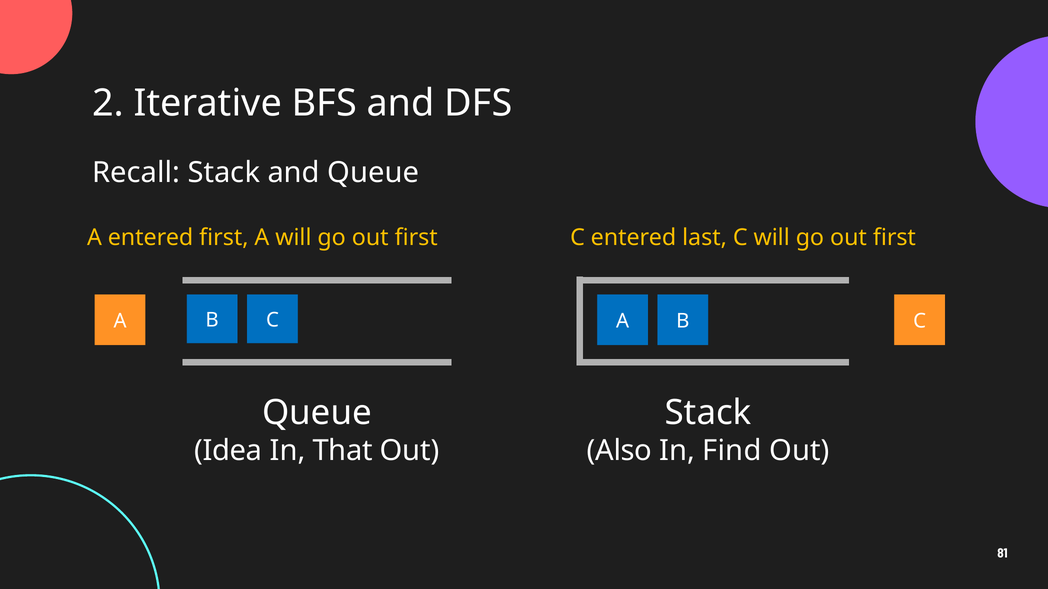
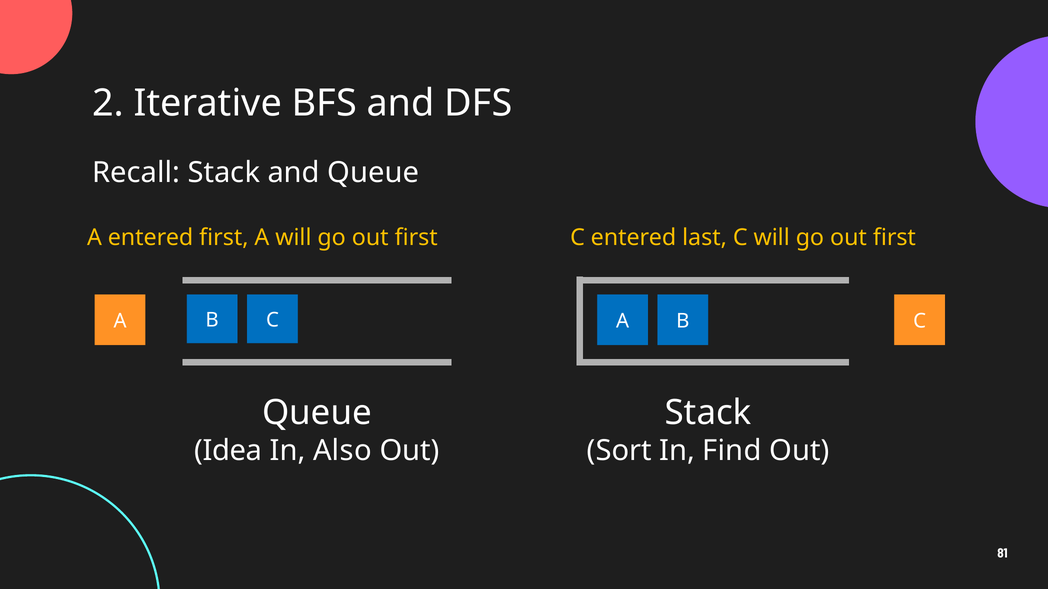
That: That -> Also
Also: Also -> Sort
